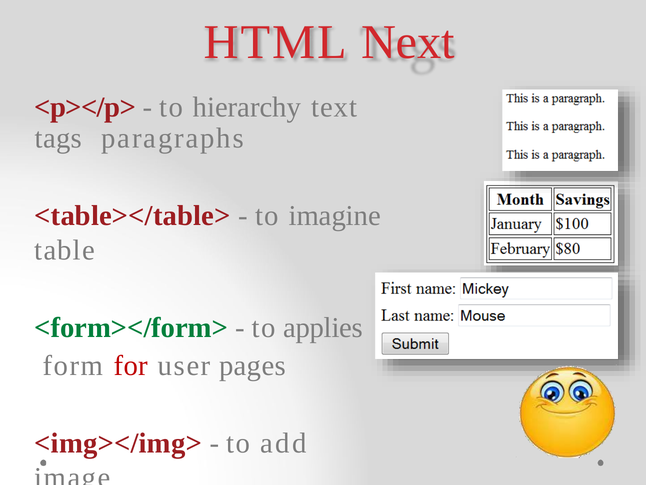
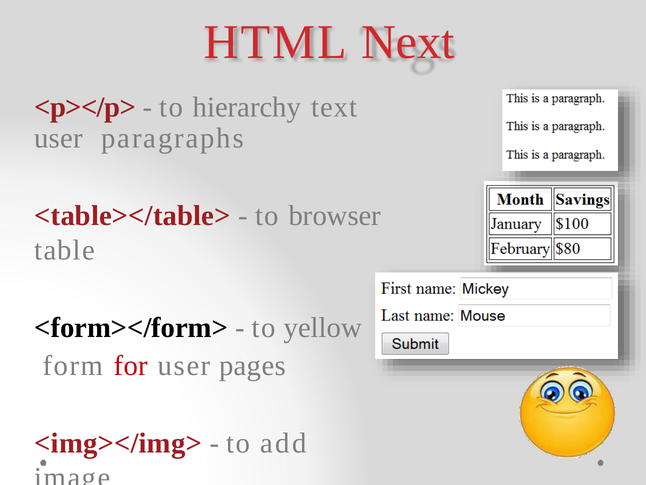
tags at (58, 138): tags -> user
imagine: imagine -> browser
<form></form> colour: green -> black
applies: applies -> yellow
